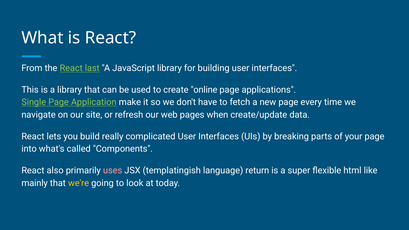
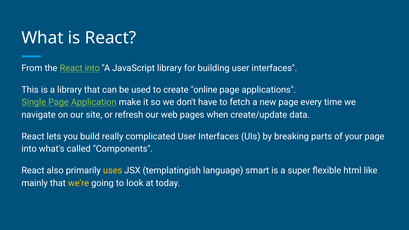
React last: last -> into
uses colour: pink -> yellow
return: return -> smart
